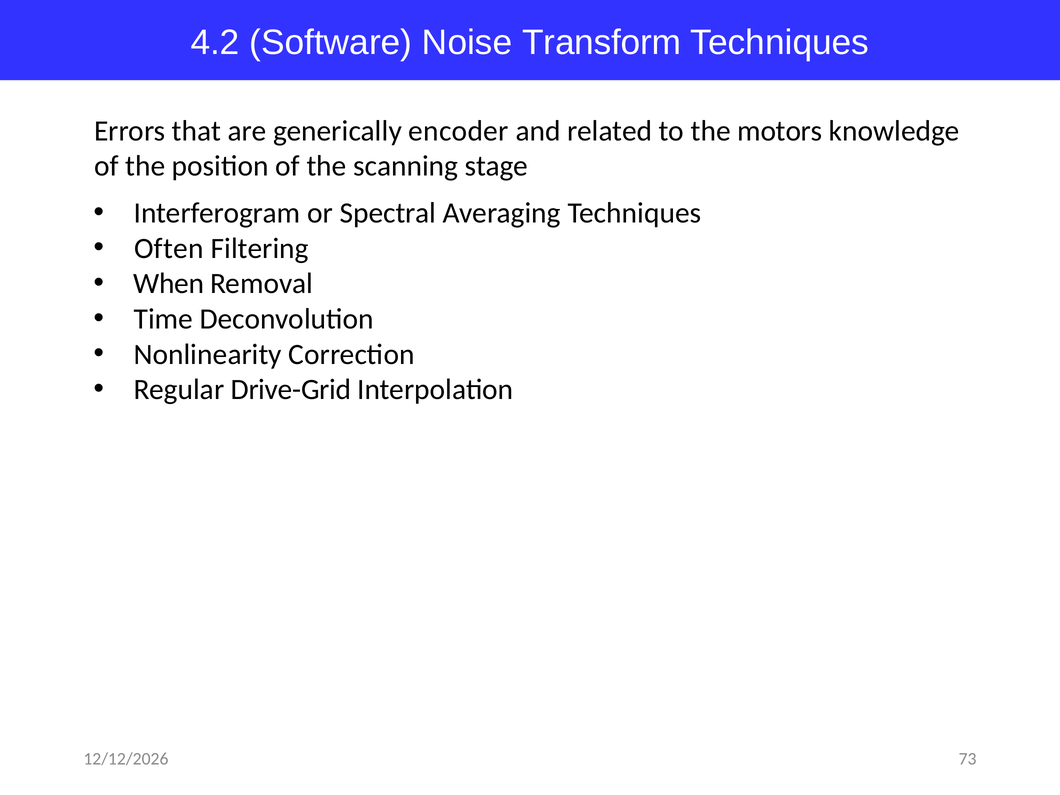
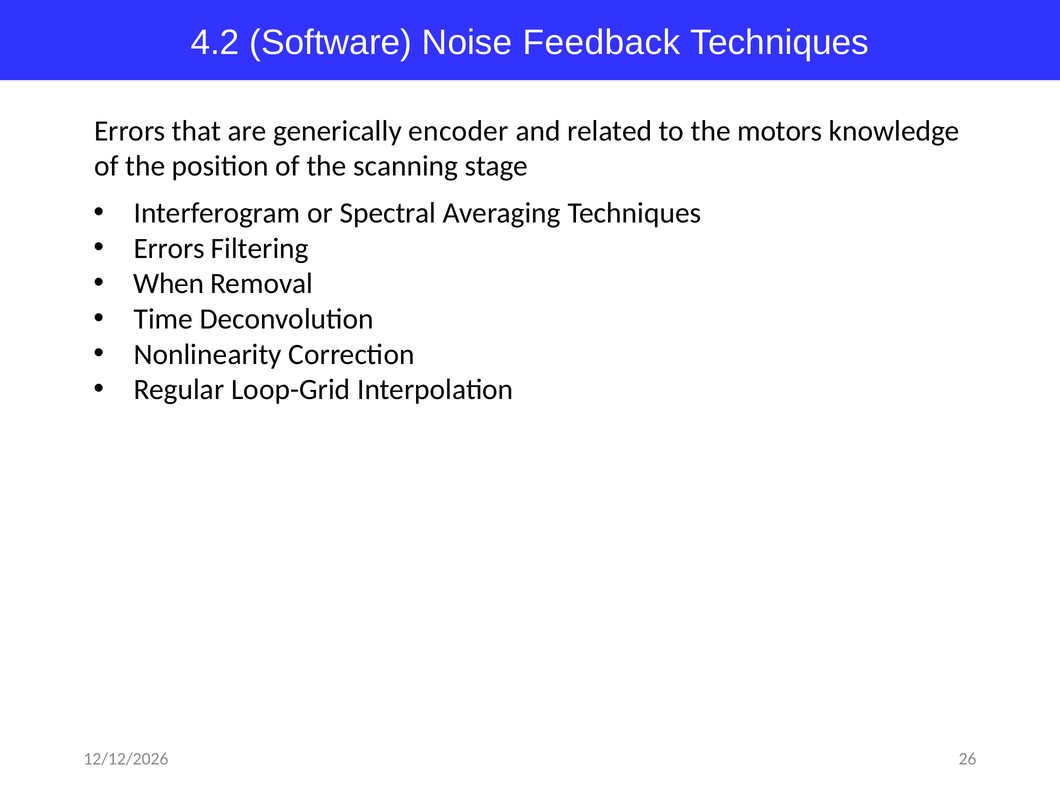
Transform: Transform -> Feedback
Often at (169, 248): Often -> Errors
Drive-Grid: Drive-Grid -> Loop-Grid
73: 73 -> 26
